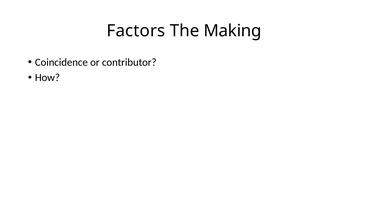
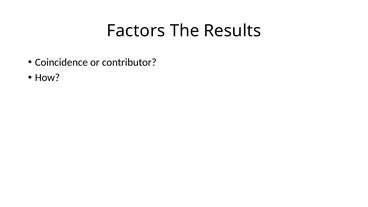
Making: Making -> Results
